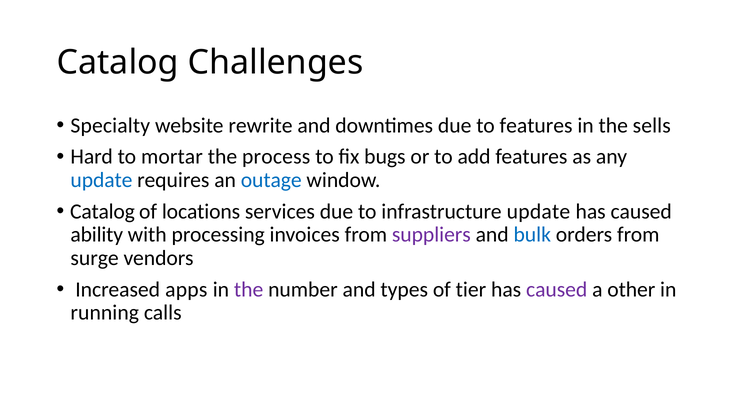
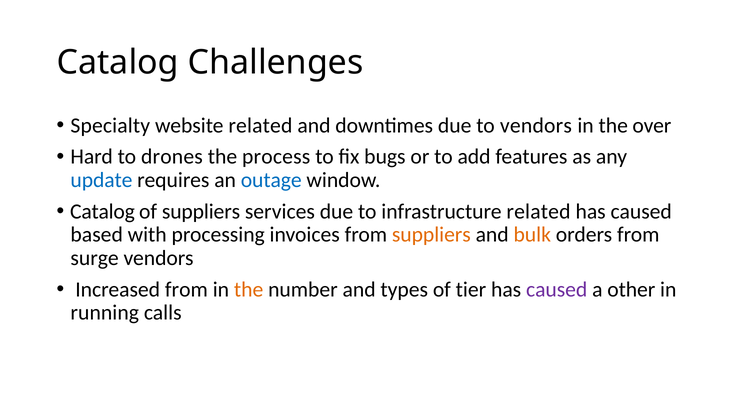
website rewrite: rewrite -> related
to features: features -> vendors
sells: sells -> over
mortar: mortar -> drones
of locations: locations -> suppliers
infrastructure update: update -> related
ability: ability -> based
suppliers at (431, 234) colour: purple -> orange
bulk colour: blue -> orange
Increased apps: apps -> from
the at (249, 289) colour: purple -> orange
